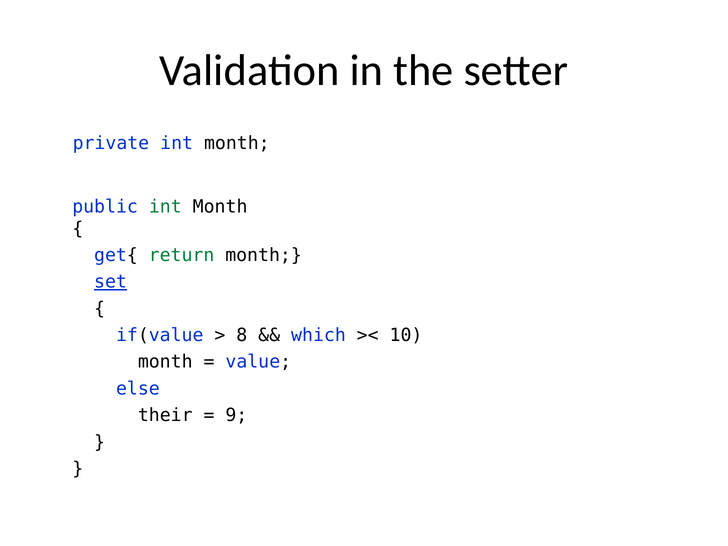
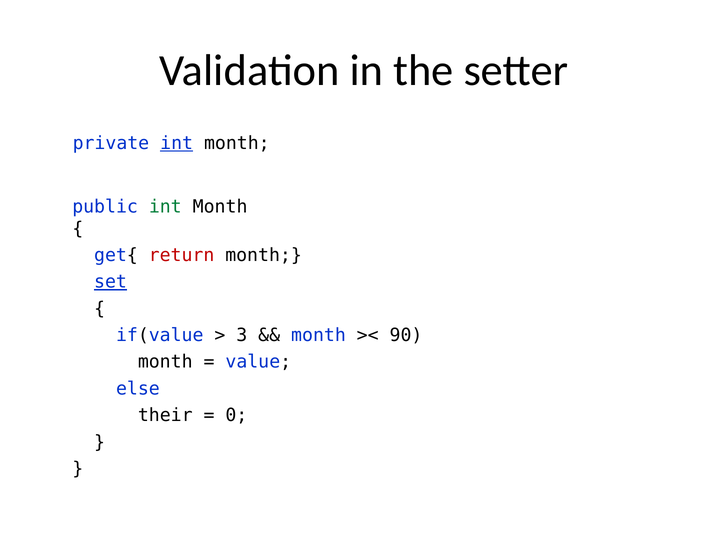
int at (177, 143) underline: none -> present
return colour: green -> red
8: 8 -> 3
which at (318, 335): which -> month
10: 10 -> 90
9: 9 -> 0
